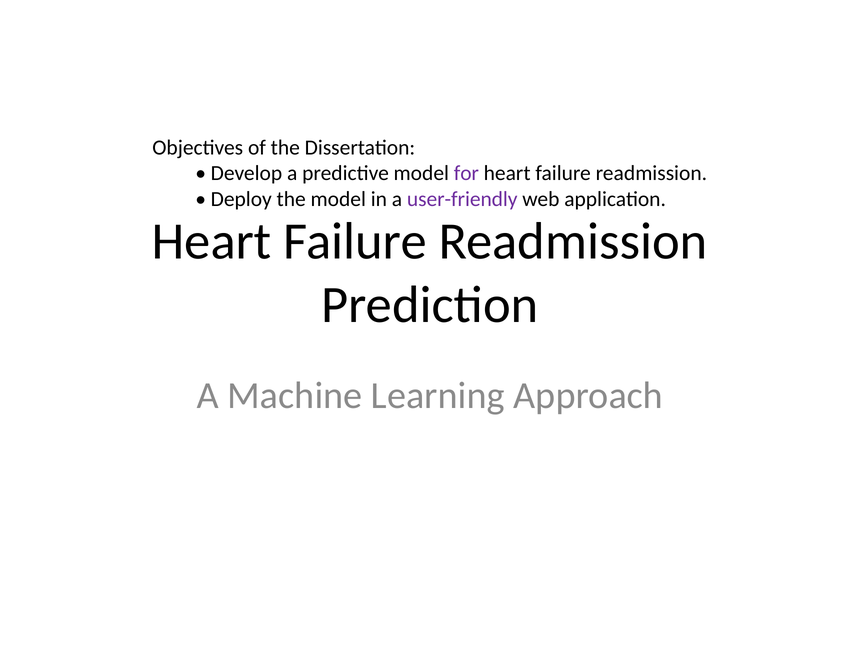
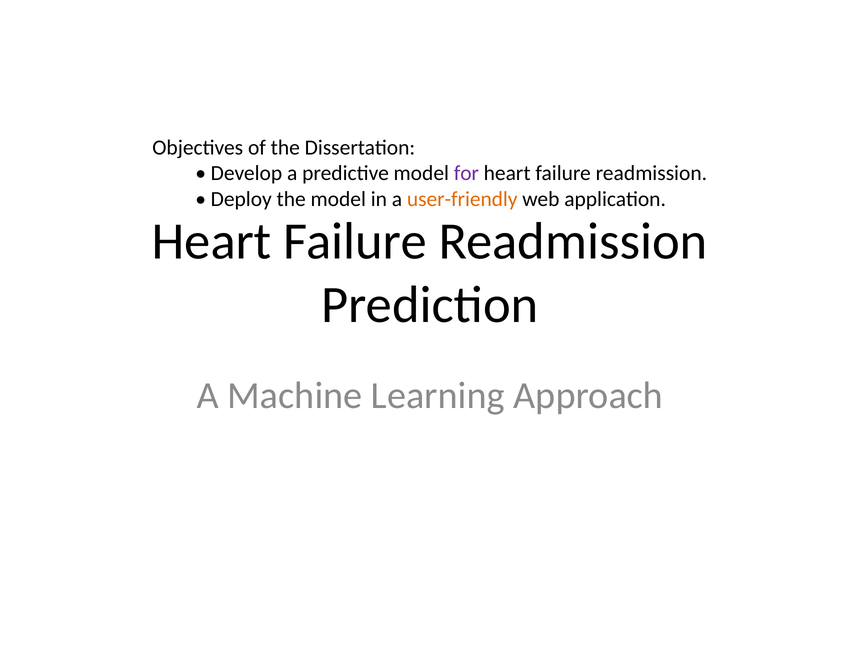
user-friendly colour: purple -> orange
